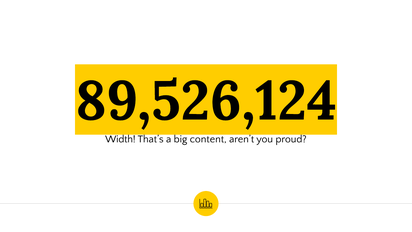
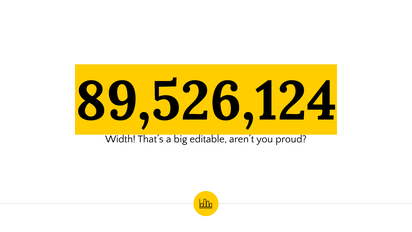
content: content -> editable
